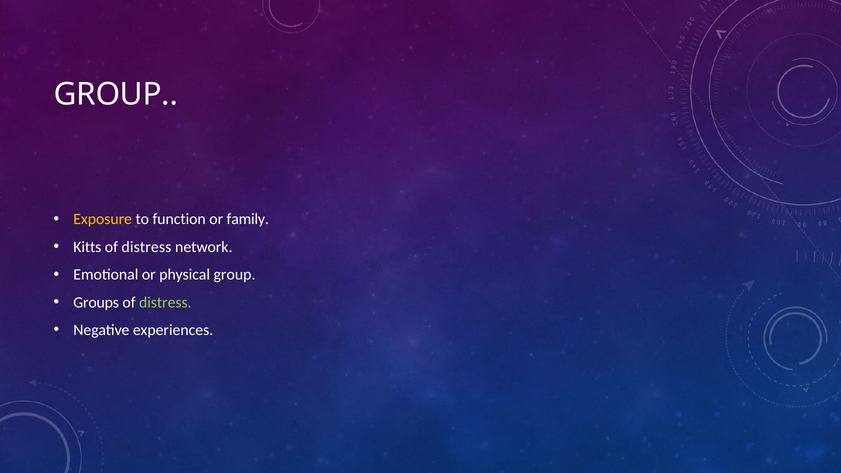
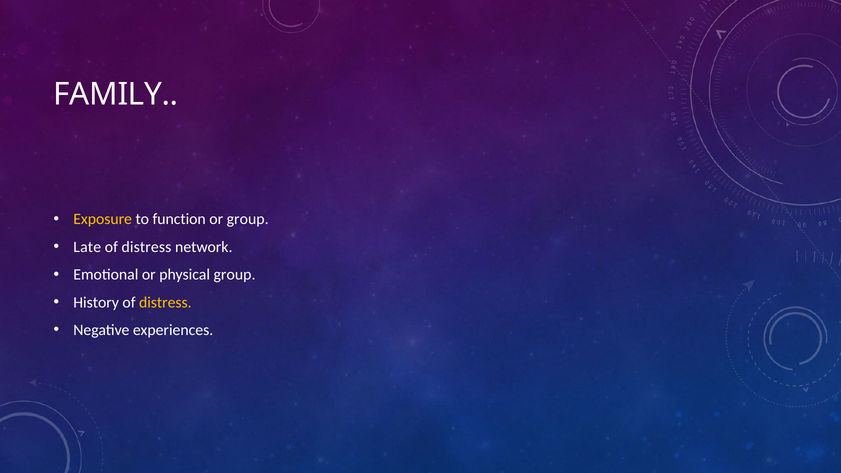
GROUP at (116, 94): GROUP -> FAMILY
or family: family -> group
Kitts: Kitts -> Late
Groups: Groups -> History
distress at (165, 302) colour: light green -> yellow
